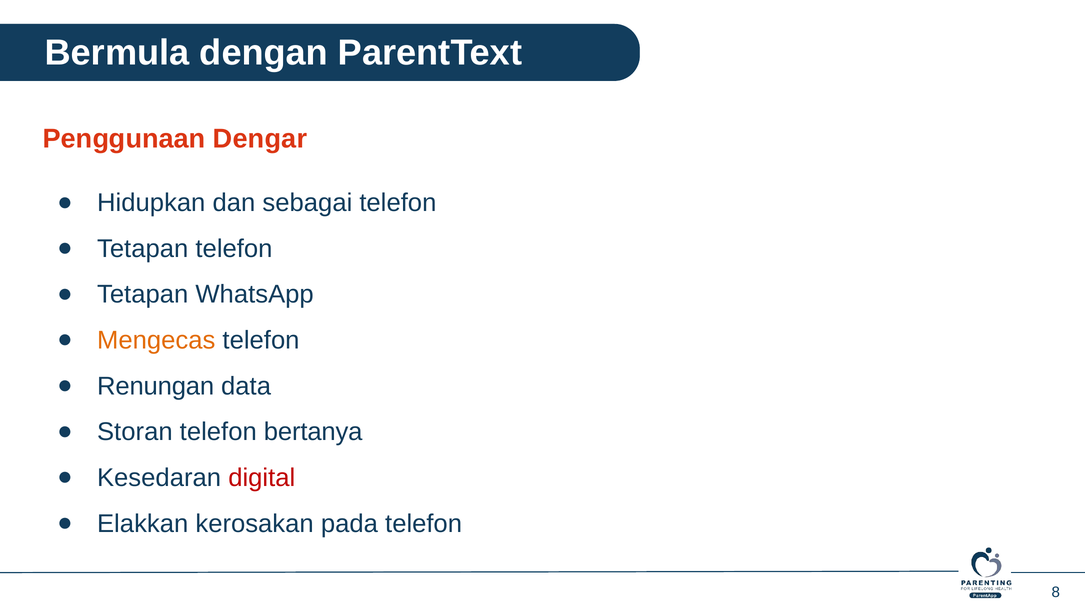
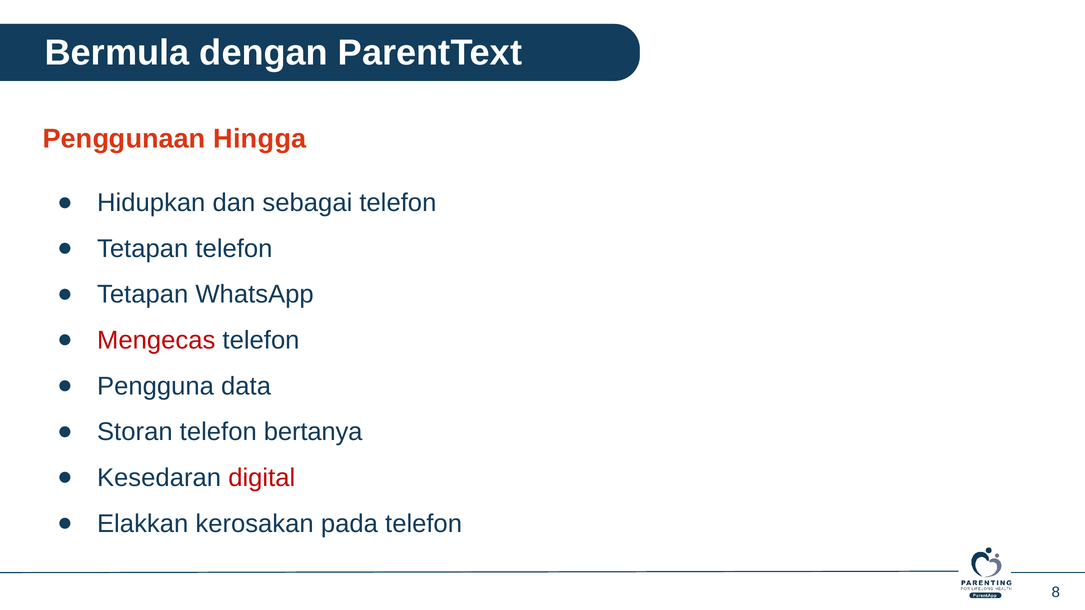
Dengar: Dengar -> Hingga
Mengecas colour: orange -> red
Renungan: Renungan -> Pengguna
